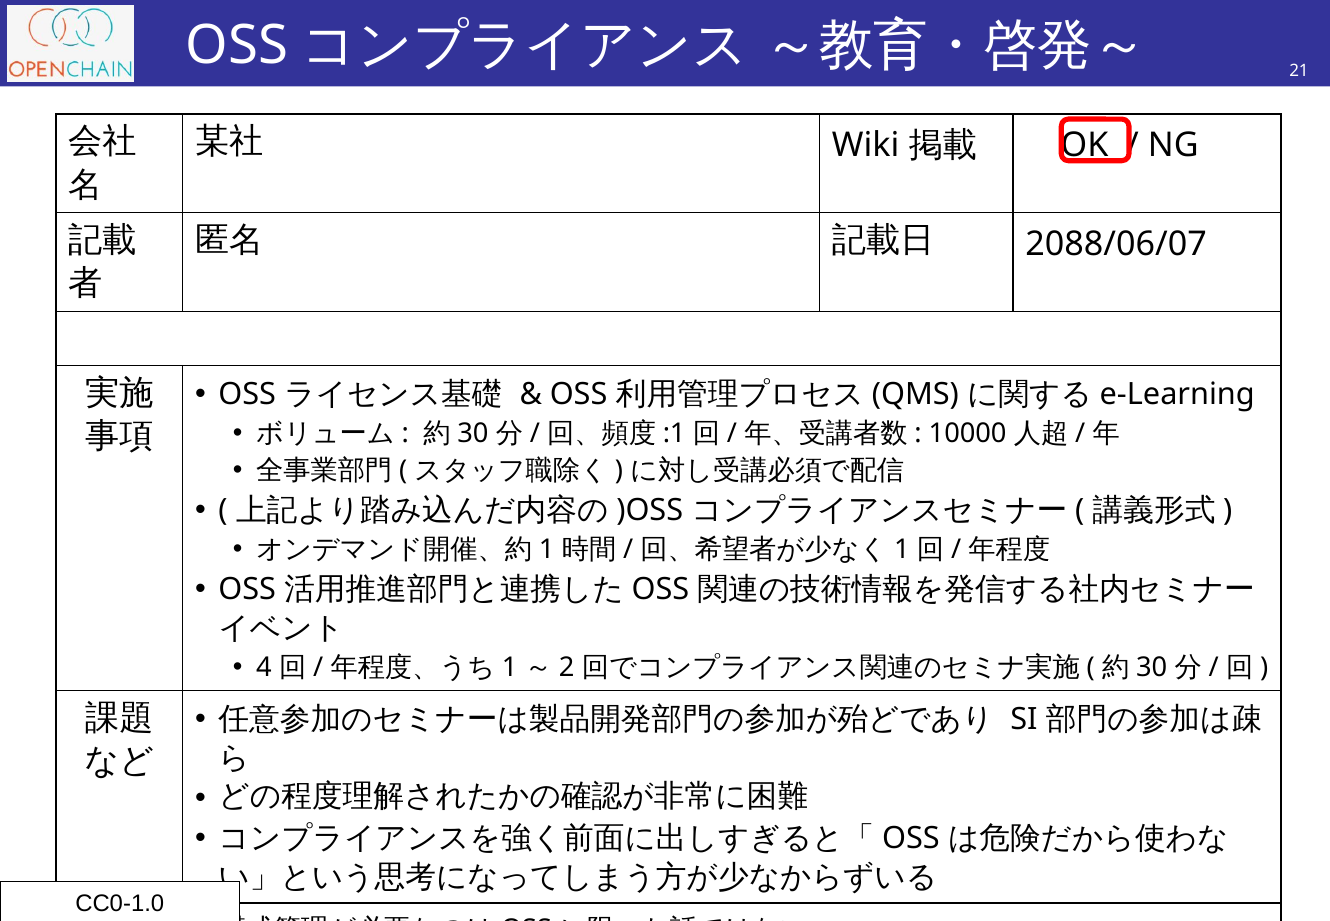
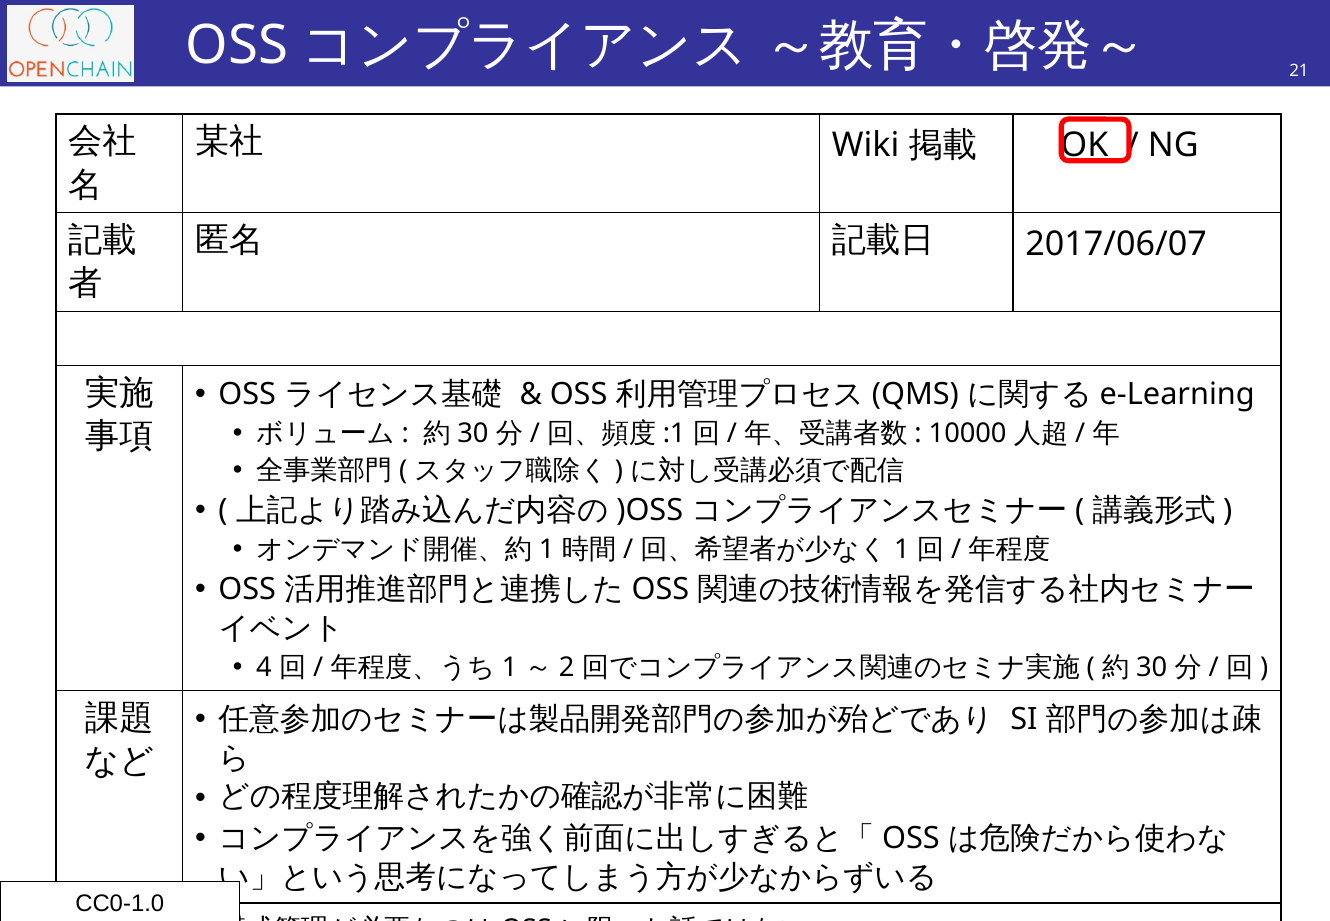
2088/06/07: 2088/06/07 -> 2017/06/07
